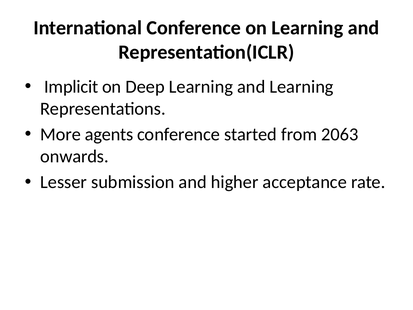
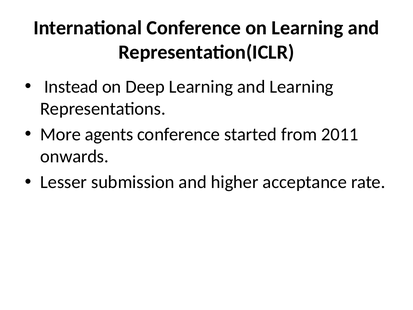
Implicit: Implicit -> Instead
2063: 2063 -> 2011
